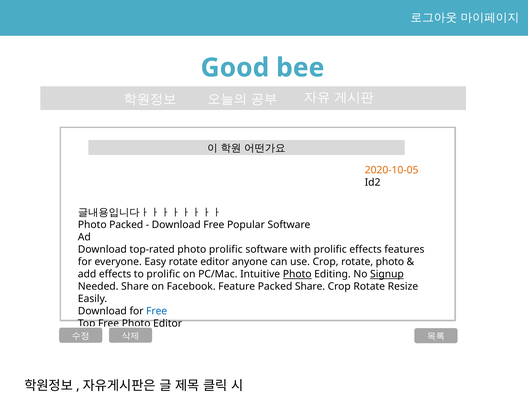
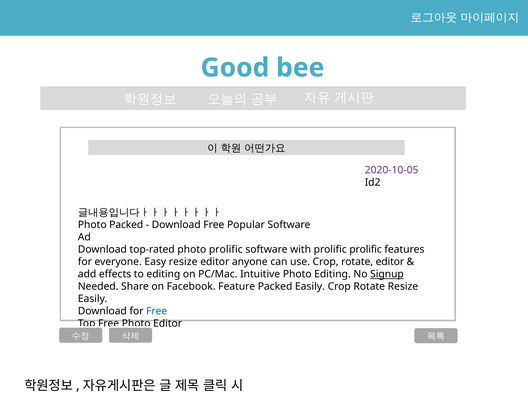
2020-10-05 colour: orange -> purple
prolific effects: effects -> prolific
Easy rotate: rotate -> resize
rotate photo: photo -> editor
to prolific: prolific -> editing
Photo at (297, 274) underline: present -> none
Packed Share: Share -> Easily
